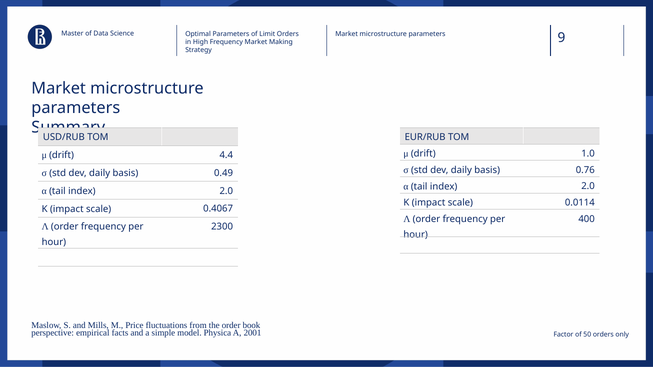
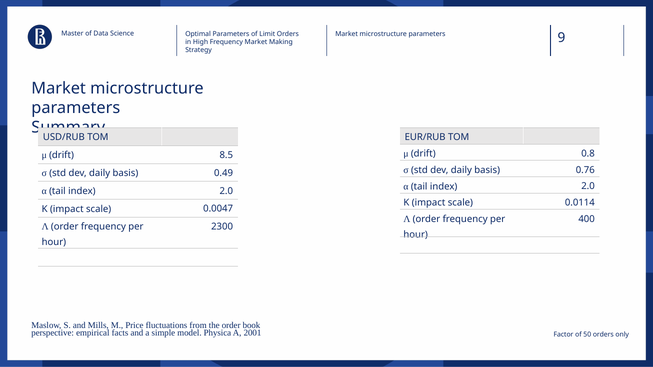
1.0: 1.0 -> 0.8
4.4: 4.4 -> 8.5
0.4067: 0.4067 -> 0.0047
